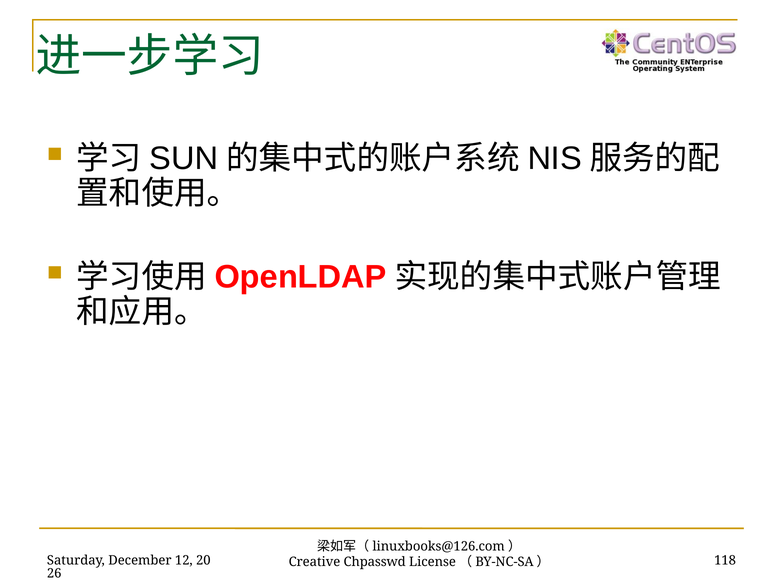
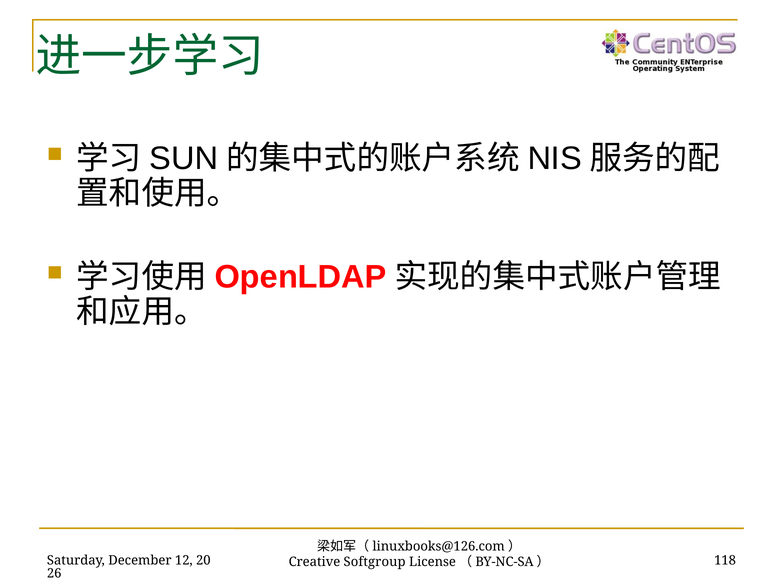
Chpasswd: Chpasswd -> Softgroup
